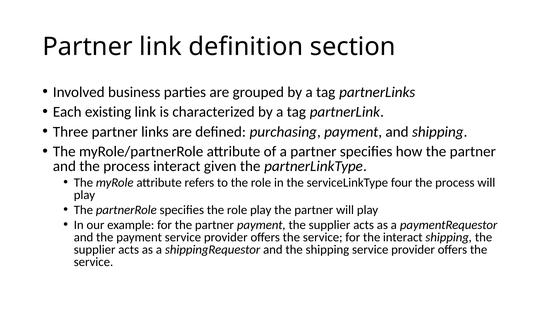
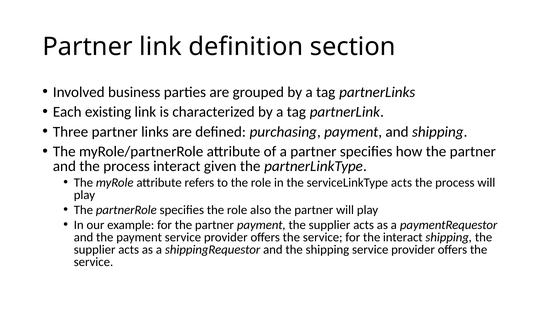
serviceLinkType four: four -> acts
role play: play -> also
